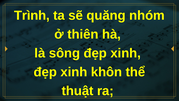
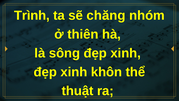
quăng: quăng -> chăng
